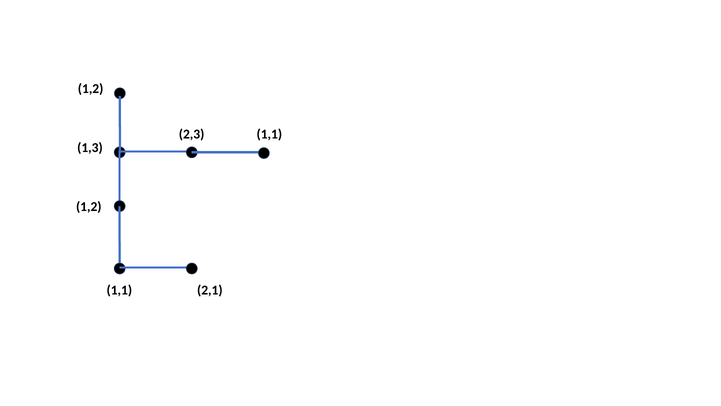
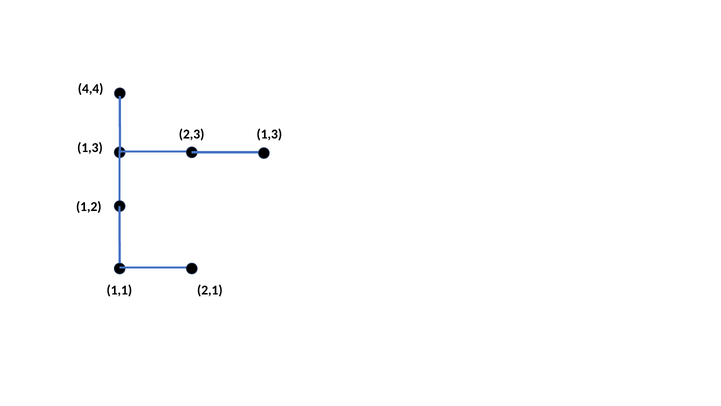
1,2 at (91, 89): 1,2 -> 4,4
2,3 1,1: 1,1 -> 1,3
